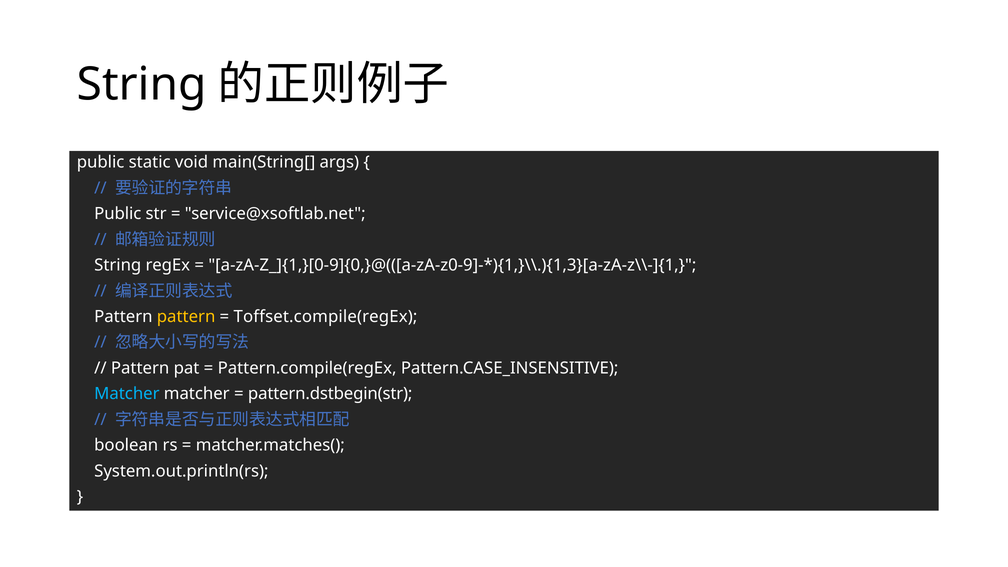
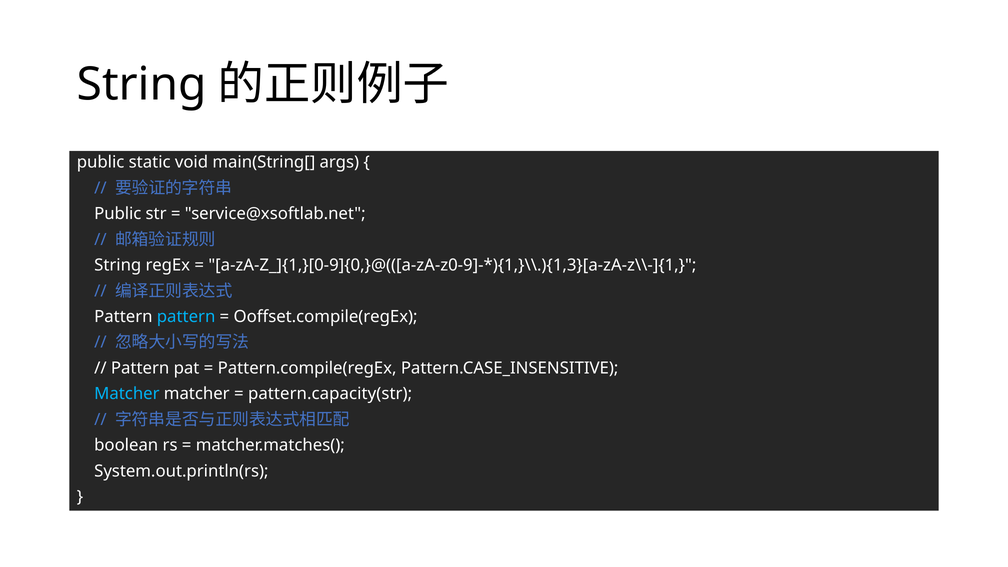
pattern at (186, 317) colour: yellow -> light blue
Toffset.compile(regEx: Toffset.compile(regEx -> Ooffset.compile(regEx
pattern.dstbegin(str: pattern.dstbegin(str -> pattern.capacity(str
